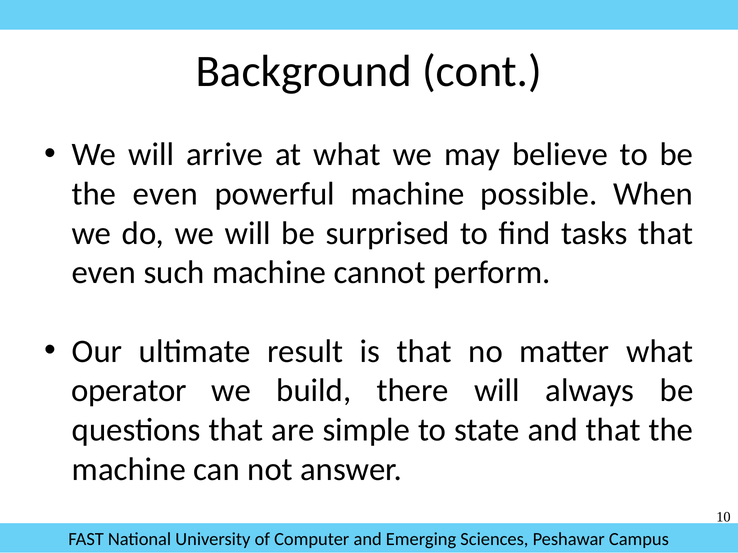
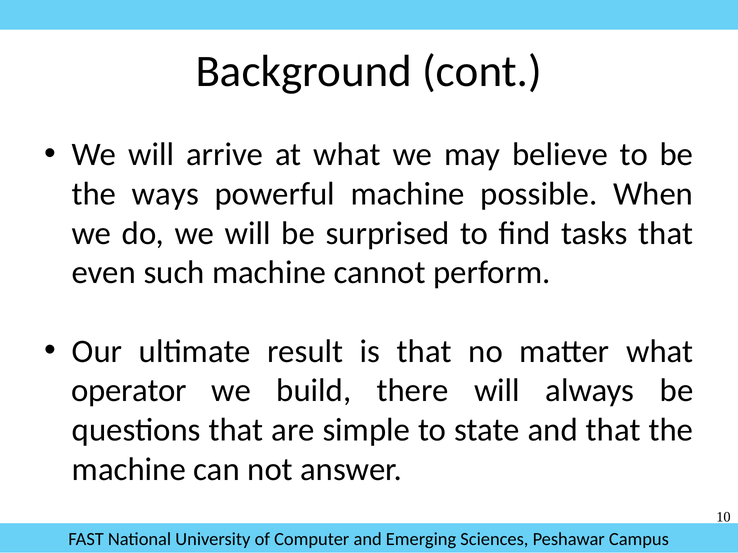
the even: even -> ways
